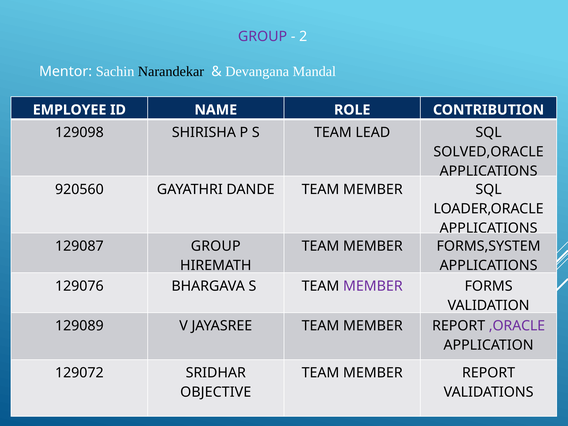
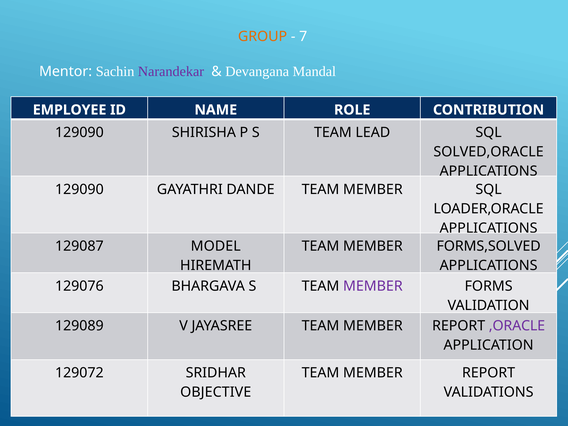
GROUP at (263, 36) colour: purple -> orange
2: 2 -> 7
Narandekar colour: black -> purple
129098 at (79, 133): 129098 -> 129090
920560 at (79, 189): 920560 -> 129090
129087 GROUP: GROUP -> MODEL
FORMS,SYSTEM: FORMS,SYSTEM -> FORMS,SOLVED
